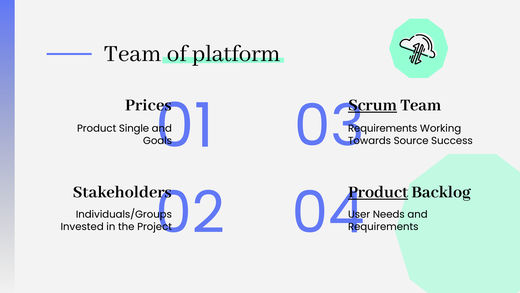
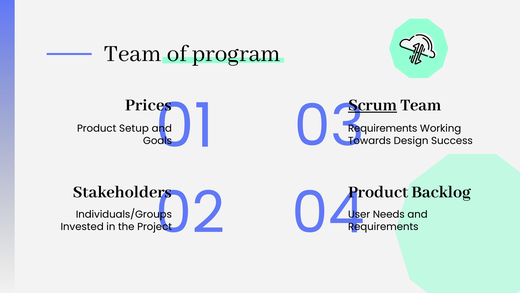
platform: platform -> program
Single: Single -> Setup
Source: Source -> Design
Product at (378, 191) underline: present -> none
